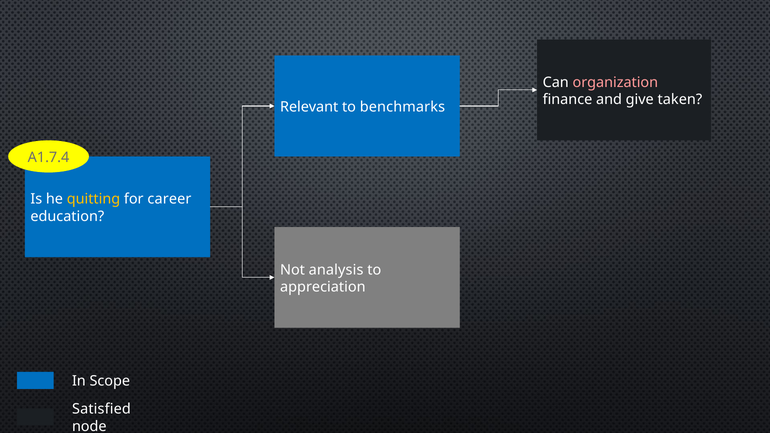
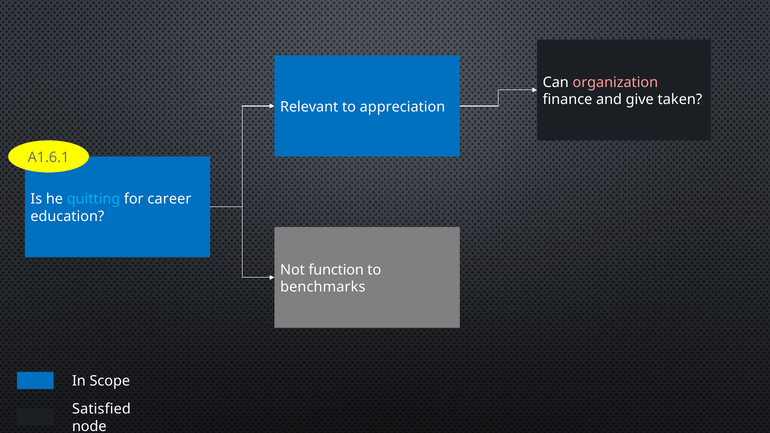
benchmarks: benchmarks -> appreciation
A1.7.4: A1.7.4 -> A1.6.1
quitting colour: yellow -> light blue
analysis: analysis -> function
appreciation: appreciation -> benchmarks
